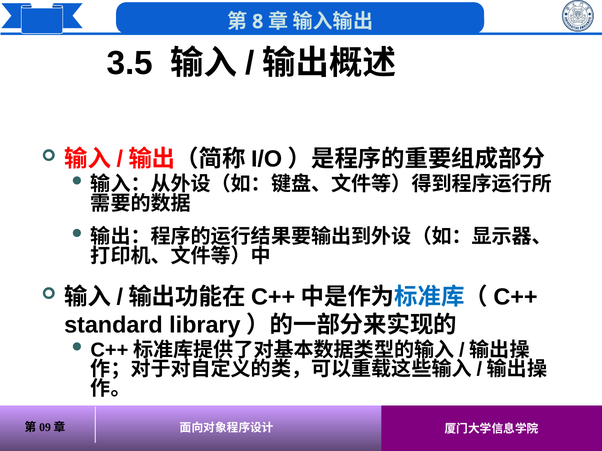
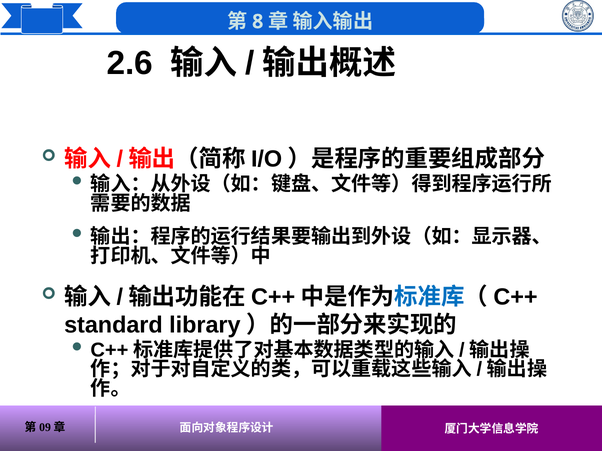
3.5: 3.5 -> 2.6
